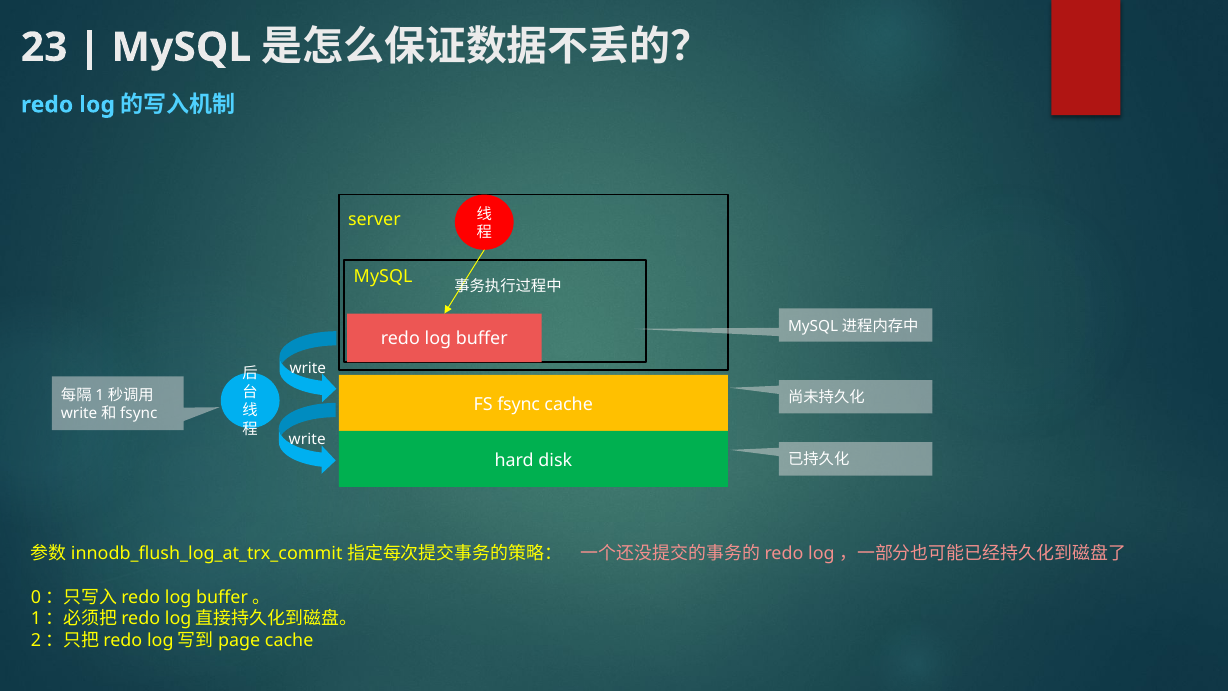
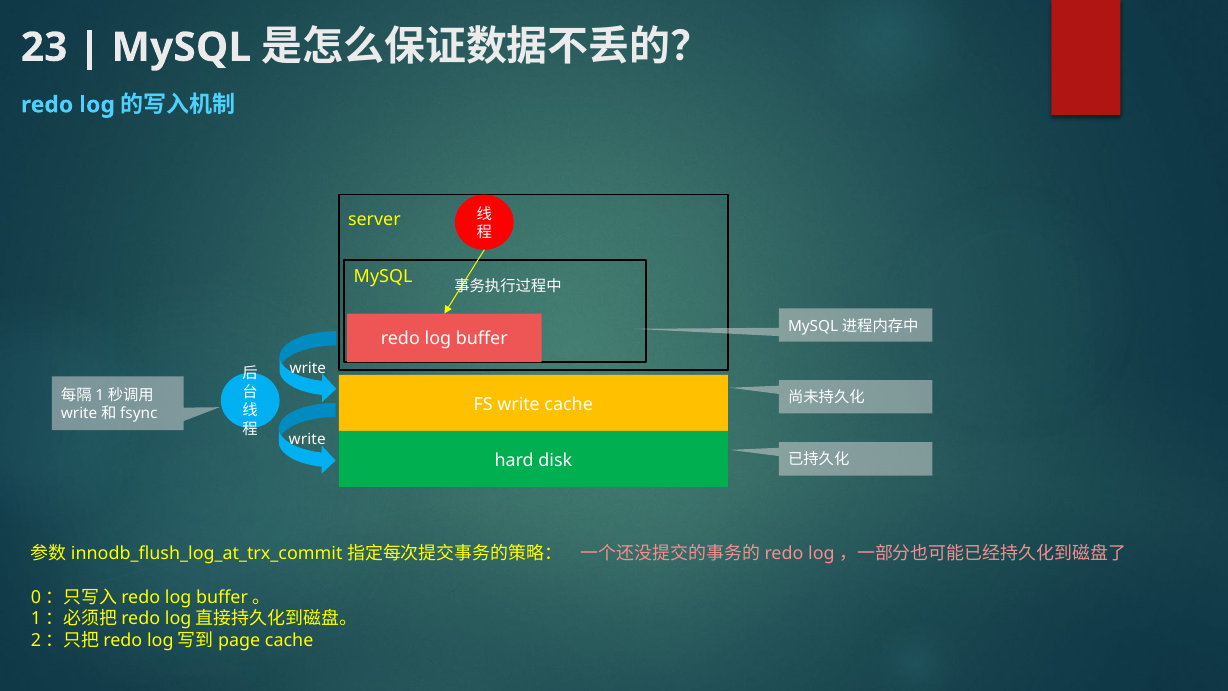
FS fsync: fsync -> write
